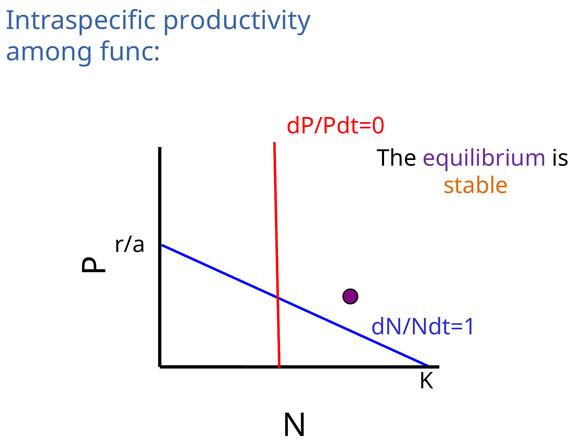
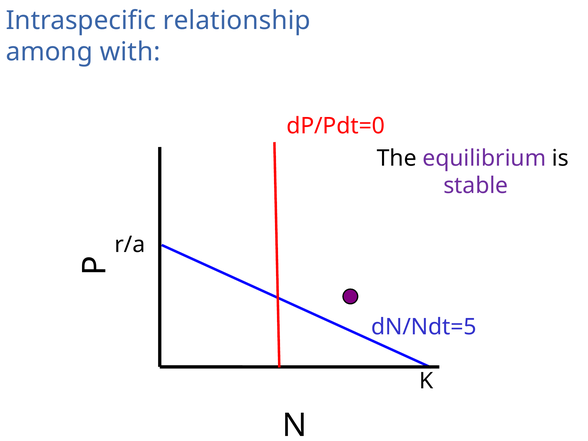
productivity: productivity -> relationship
func: func -> with
stable colour: orange -> purple
dN/Ndt=1: dN/Ndt=1 -> dN/Ndt=5
